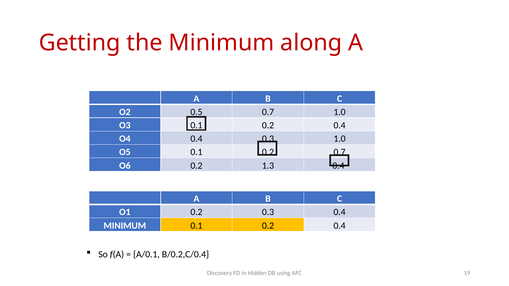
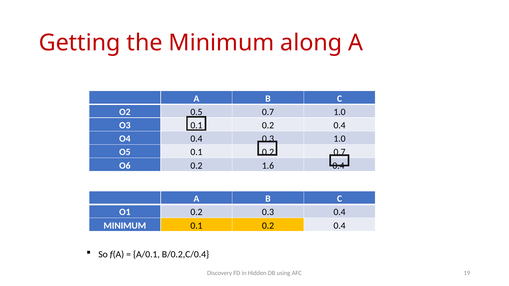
1.3: 1.3 -> 1.6
